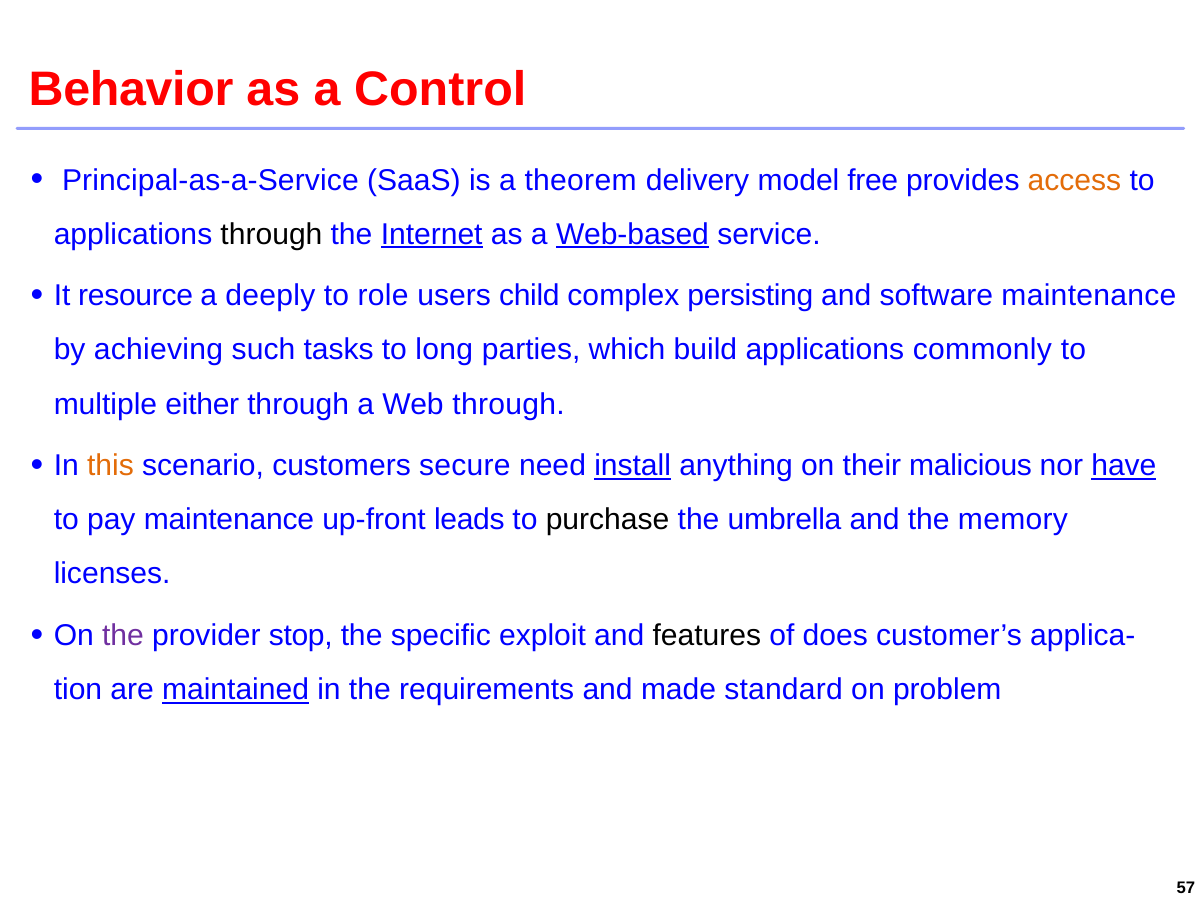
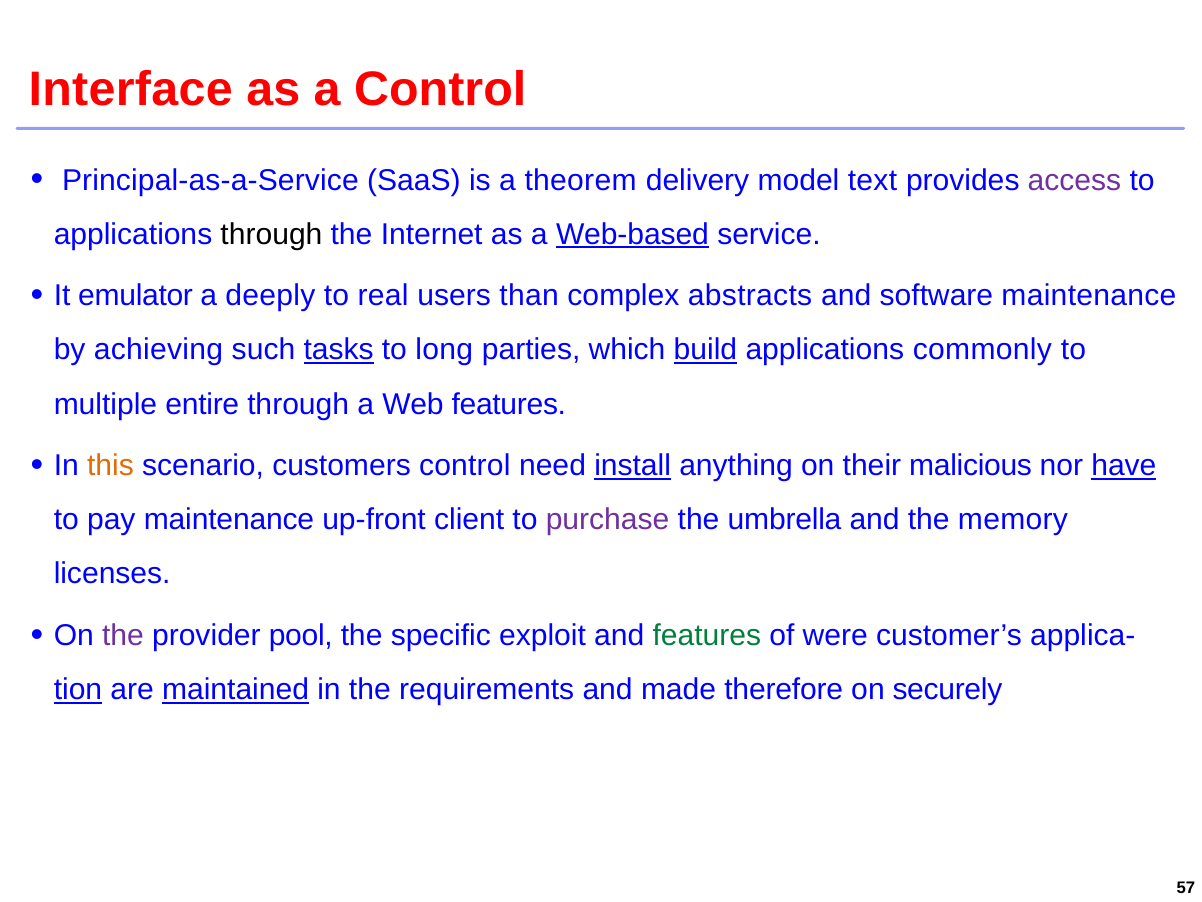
Behavior: Behavior -> Interface
free: free -> text
access colour: orange -> purple
Internet underline: present -> none
resource: resource -> emulator
role: role -> real
child: child -> than
persisting: persisting -> abstracts
tasks underline: none -> present
build underline: none -> present
either: either -> entire
Web through: through -> features
customers secure: secure -> control
leads: leads -> client
purchase colour: black -> purple
stop: stop -> pool
features at (707, 635) colour: black -> green
does: does -> were
tion underline: none -> present
standard: standard -> therefore
problem: problem -> securely
